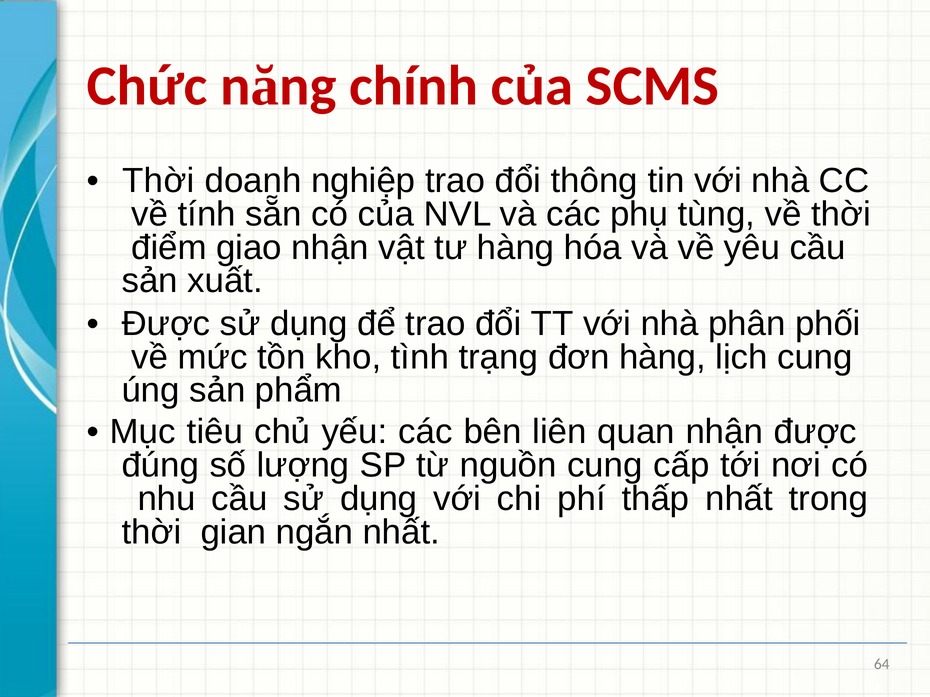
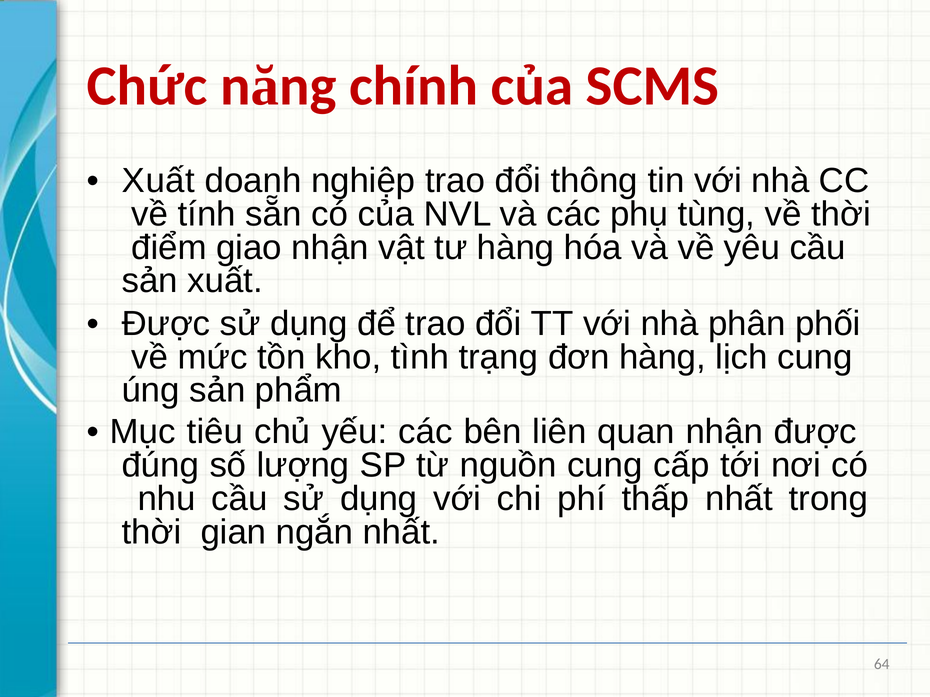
Thời at (158, 181): Thời -> Xuất
